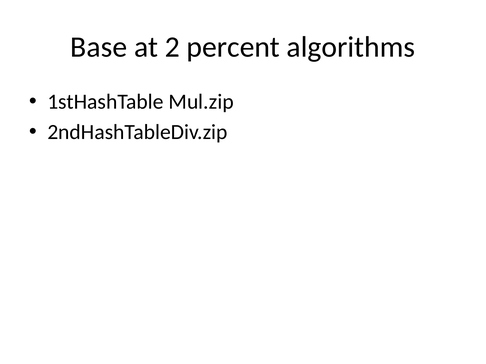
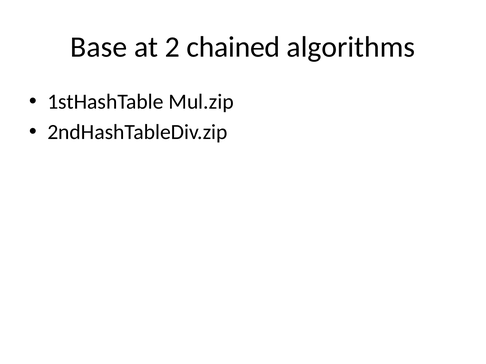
percent: percent -> chained
